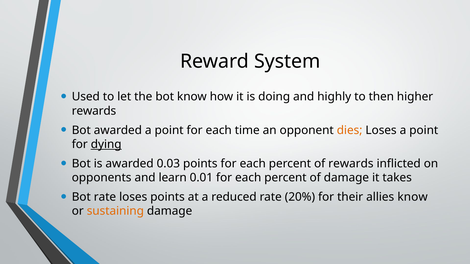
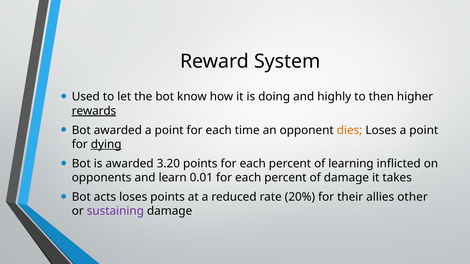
rewards at (94, 111) underline: none -> present
0.03: 0.03 -> 3.20
of rewards: rewards -> learning
Bot rate: rate -> acts
allies know: know -> other
sustaining colour: orange -> purple
